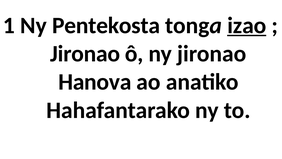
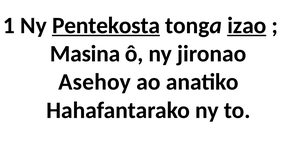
Pentekosta underline: none -> present
Jironao at (85, 54): Jironao -> Masina
Hanova: Hanova -> Asehoy
